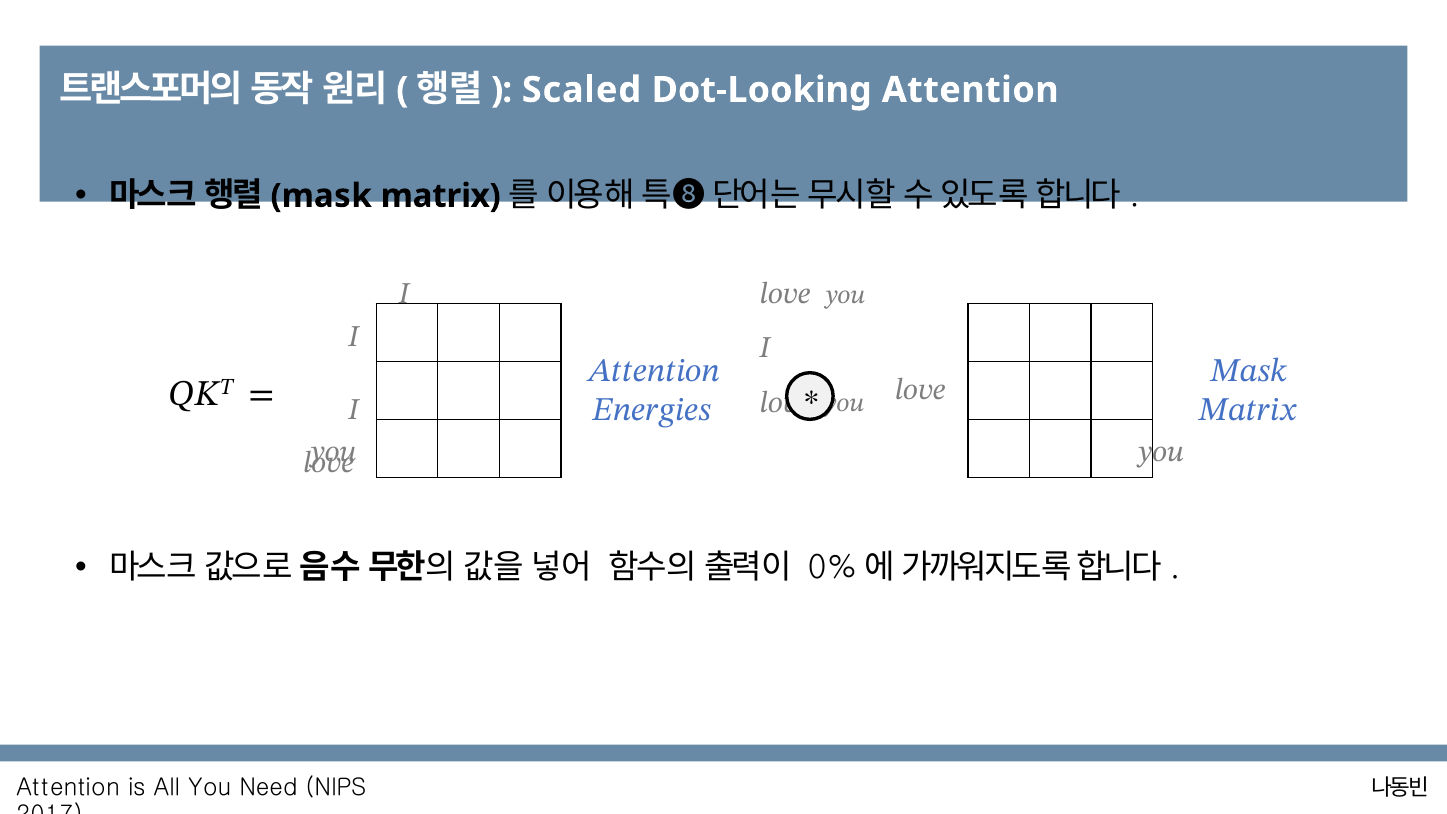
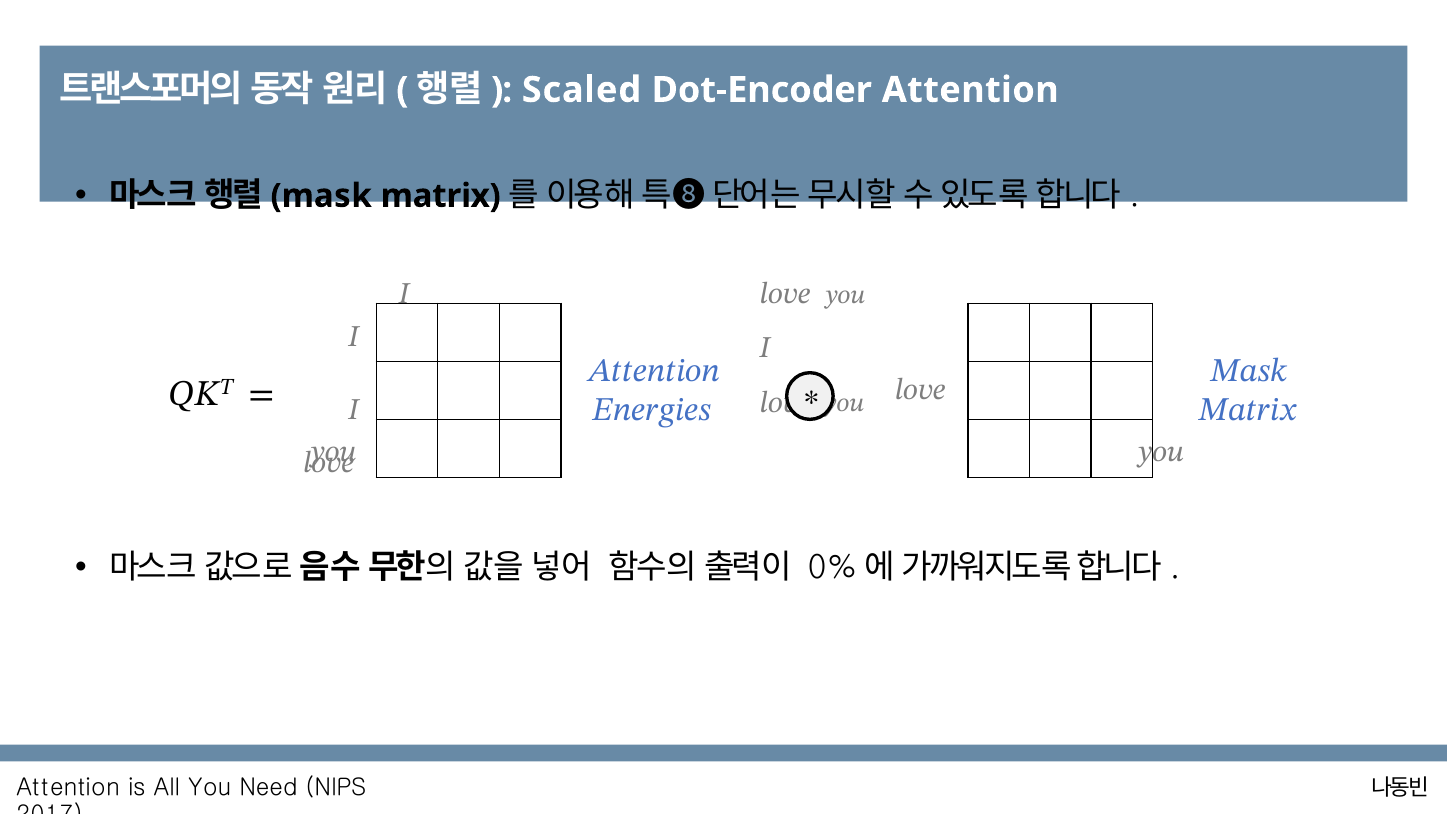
Dot-Looking: Dot-Looking -> Dot-Encoder
